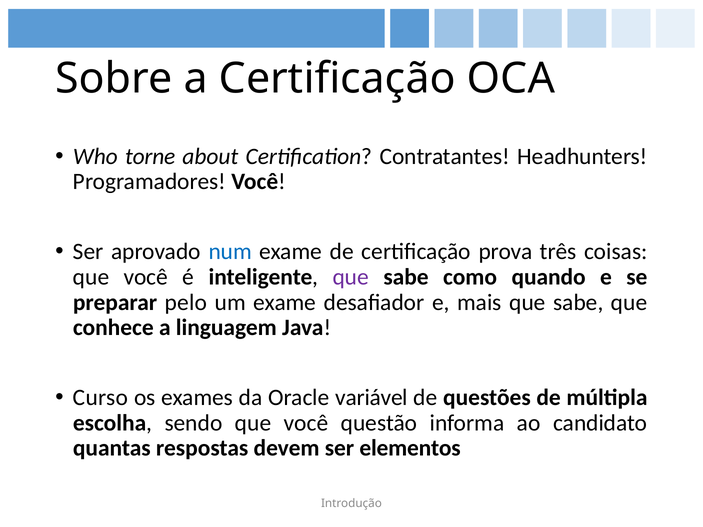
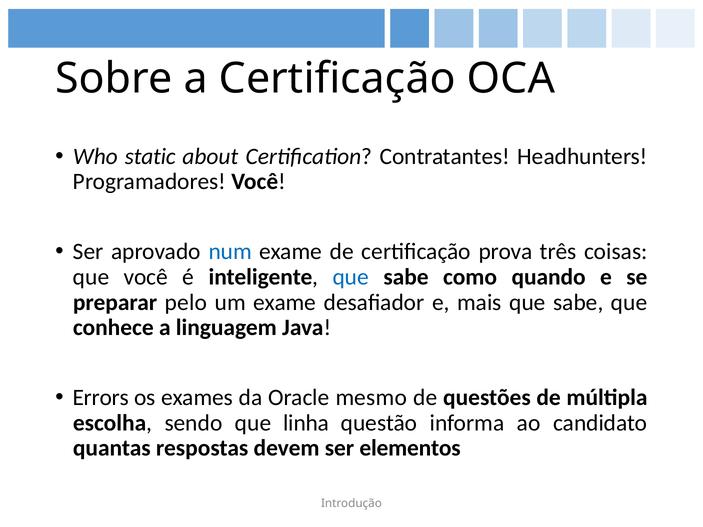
torne: torne -> static
que at (351, 277) colour: purple -> blue
Curso: Curso -> Errors
variável: variável -> mesmo
sendo que você: você -> linha
